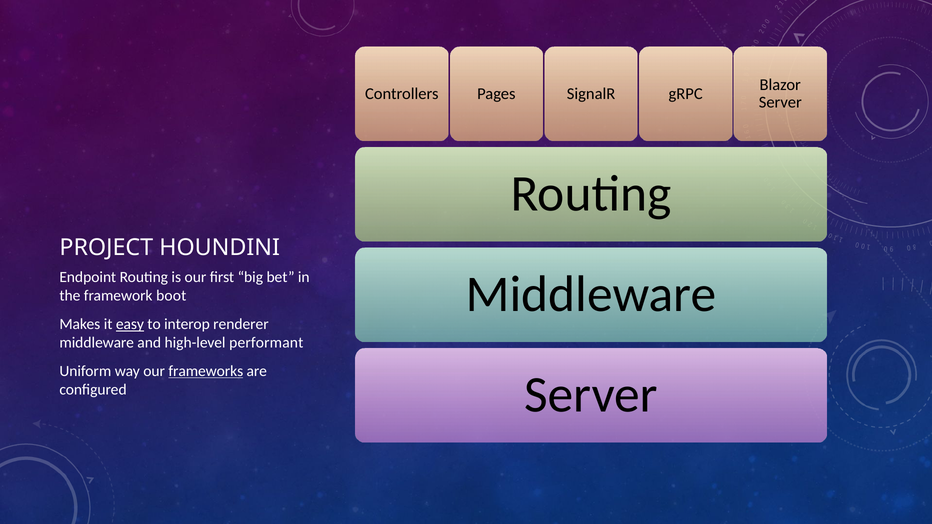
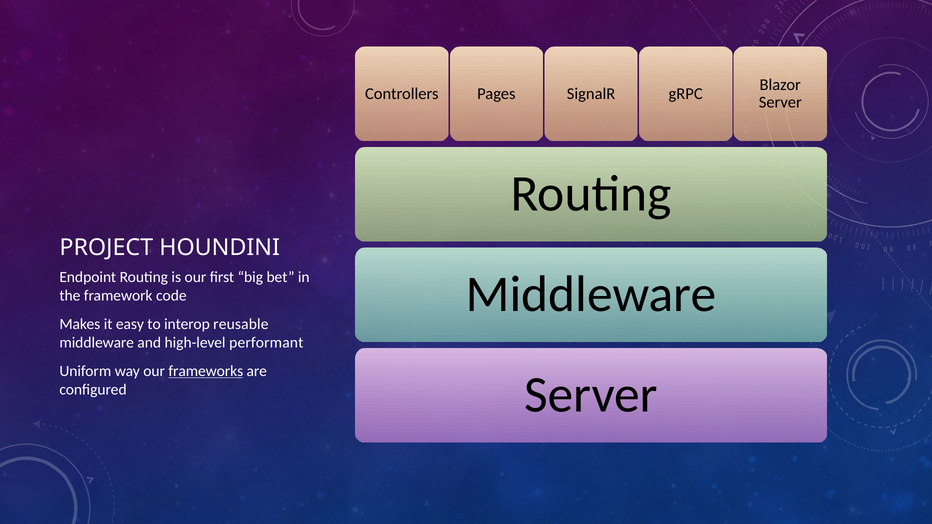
boot: boot -> code
easy underline: present -> none
renderer: renderer -> reusable
